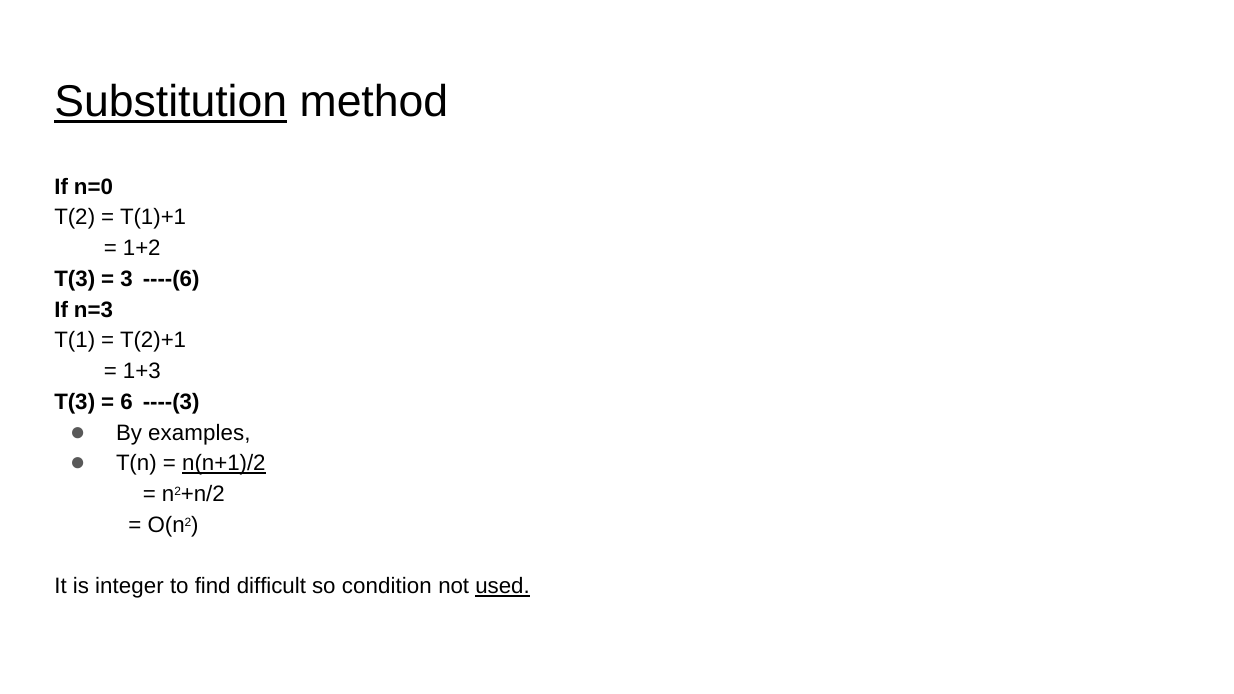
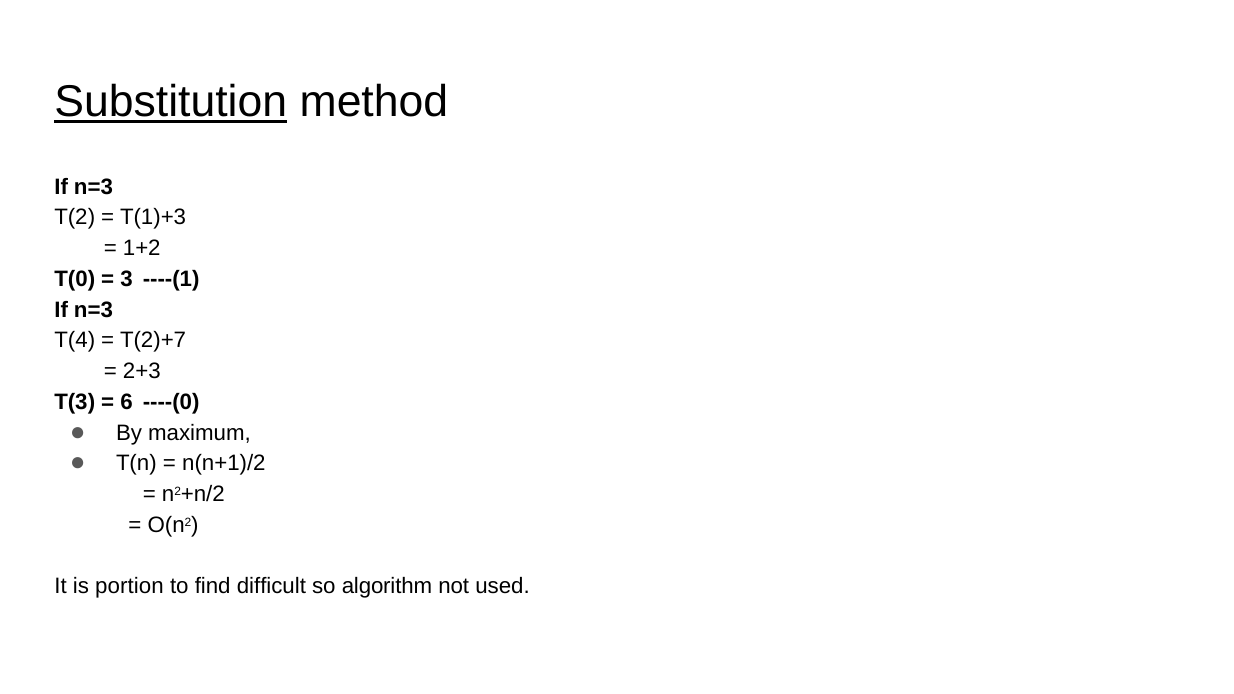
n=0 at (94, 187): n=0 -> n=3
T(1)+1: T(1)+1 -> T(1)+3
T(3 at (75, 279): T(3 -> T(0
----(6: ----(6 -> ----(1
T(1: T(1 -> T(4
T(2)+1: T(2)+1 -> T(2)+7
1+3: 1+3 -> 2+3
----(3: ----(3 -> ----(0
examples: examples -> maximum
n(n+1)/2 underline: present -> none
integer: integer -> portion
condition: condition -> algorithm
used underline: present -> none
